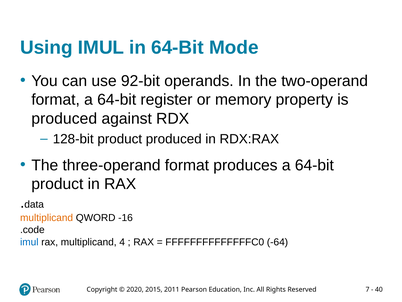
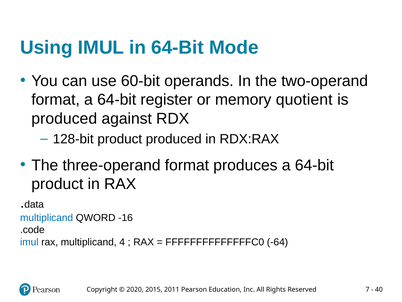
92-bit: 92-bit -> 60-bit
property: property -> quotient
multiplicand at (47, 218) colour: orange -> blue
